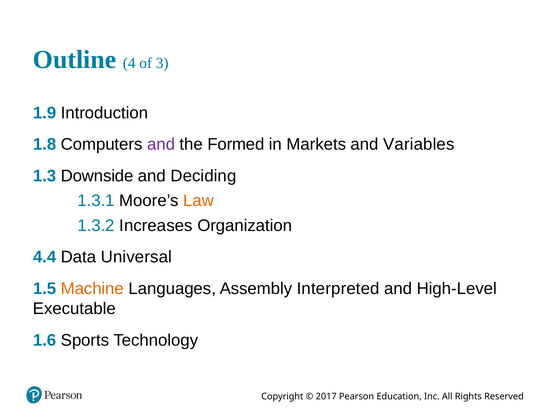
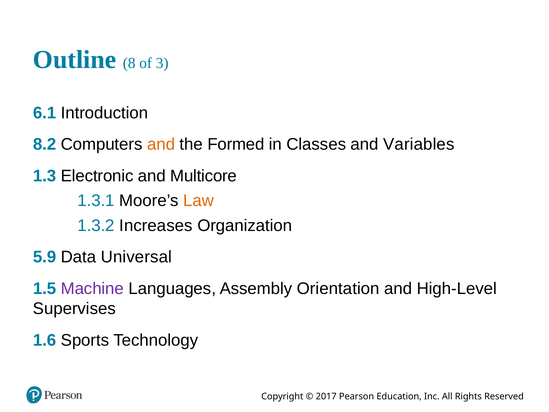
4: 4 -> 8
1.9: 1.9 -> 6.1
1.8: 1.8 -> 8.2
and at (161, 144) colour: purple -> orange
Markets: Markets -> Classes
Downside: Downside -> Electronic
Deciding: Deciding -> Multicore
4.4: 4.4 -> 5.9
Machine colour: orange -> purple
Interpreted: Interpreted -> Orientation
Executable: Executable -> Supervises
